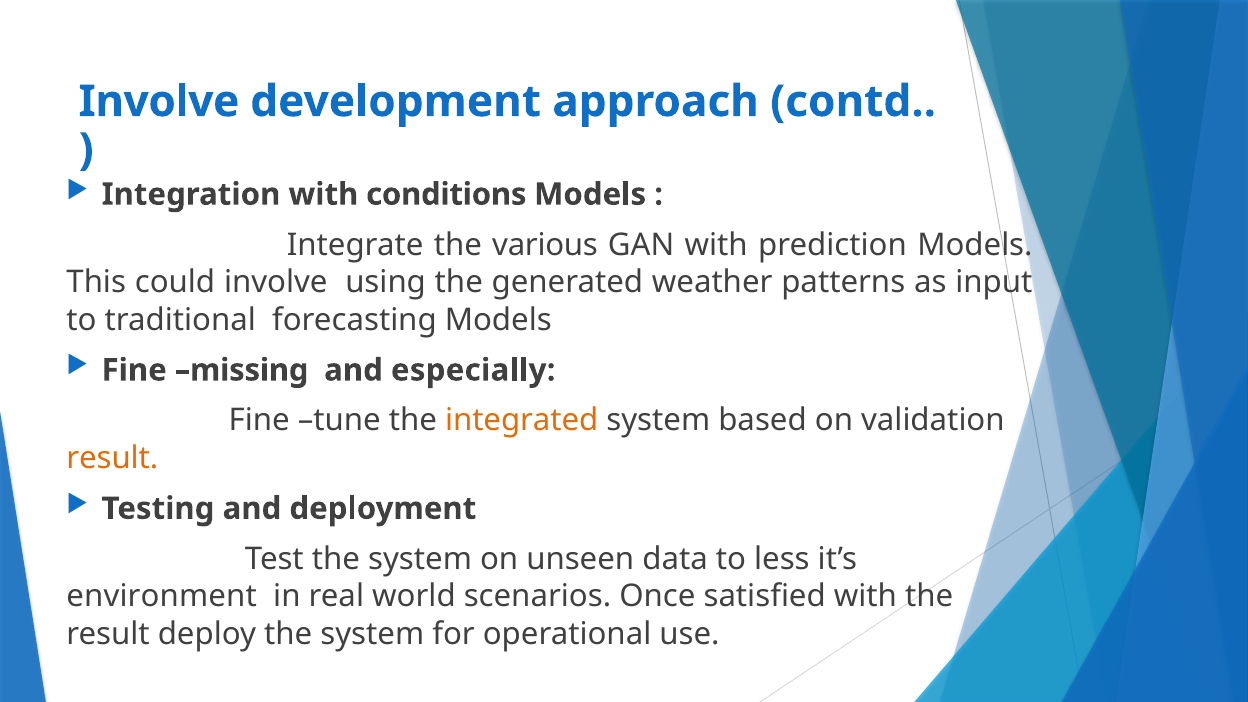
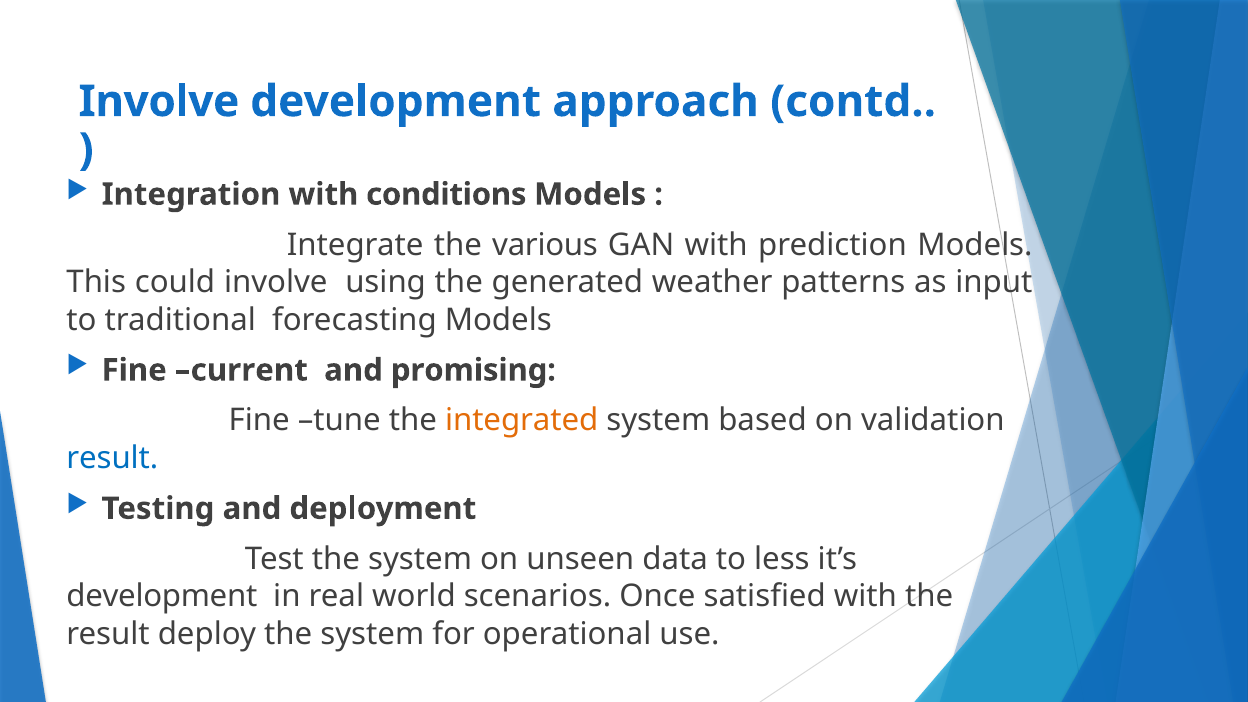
missing: missing -> current
especially: especially -> promising
result at (112, 458) colour: orange -> blue
environment at (162, 596): environment -> development
